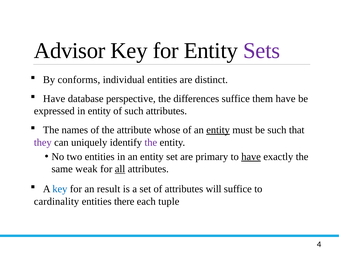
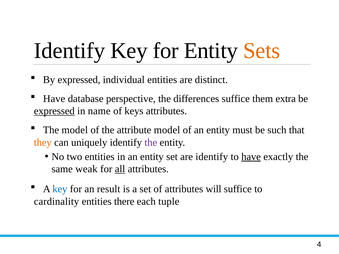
Advisor at (70, 51): Advisor -> Identify
Sets colour: purple -> orange
By conforms: conforms -> expressed
them have: have -> extra
expressed at (54, 111) underline: none -> present
in entity: entity -> name
of such: such -> keys
The names: names -> model
attribute whose: whose -> model
entity at (218, 130) underline: present -> none
they colour: purple -> orange
are primary: primary -> identify
